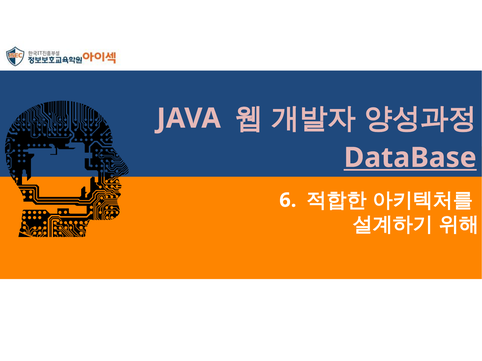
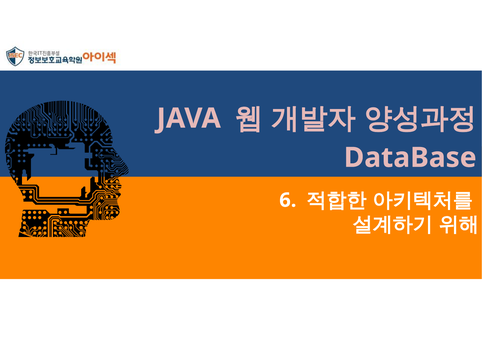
DataBase underline: present -> none
